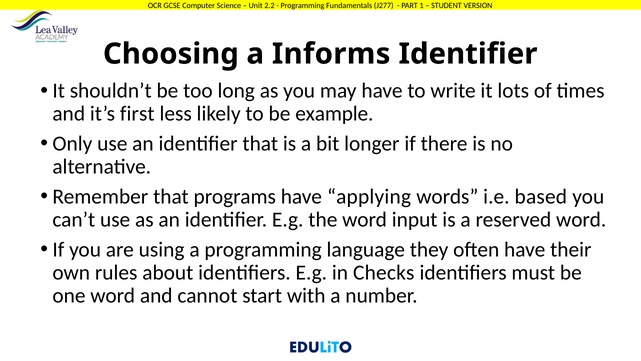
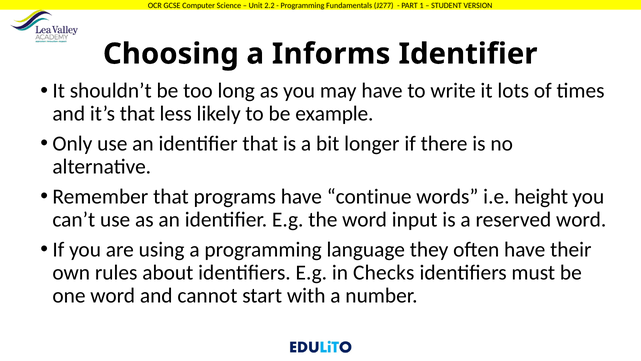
it’s first: first -> that
applying: applying -> continue
based: based -> height
